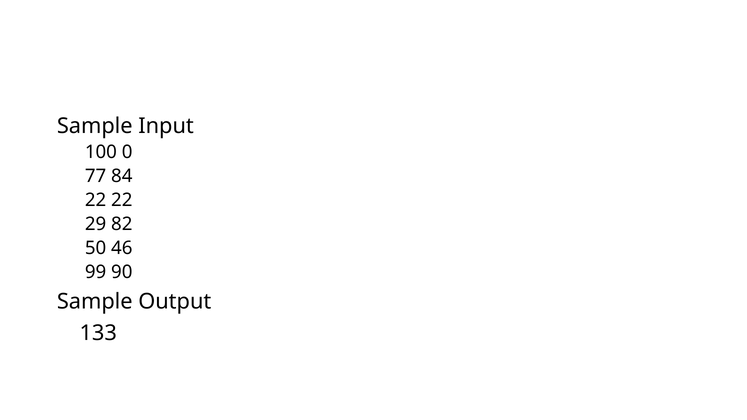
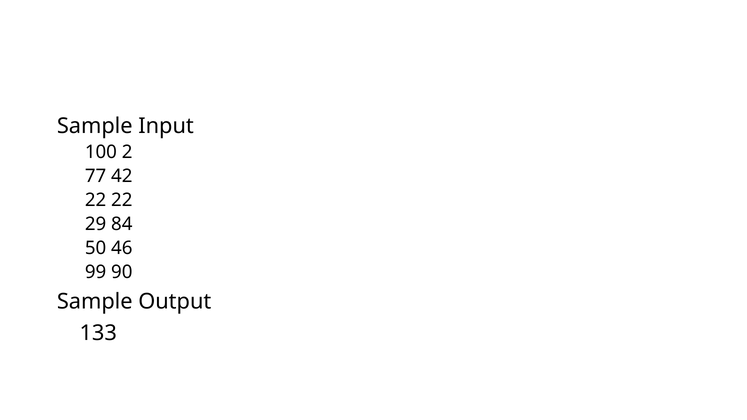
0: 0 -> 2
84: 84 -> 42
82: 82 -> 84
